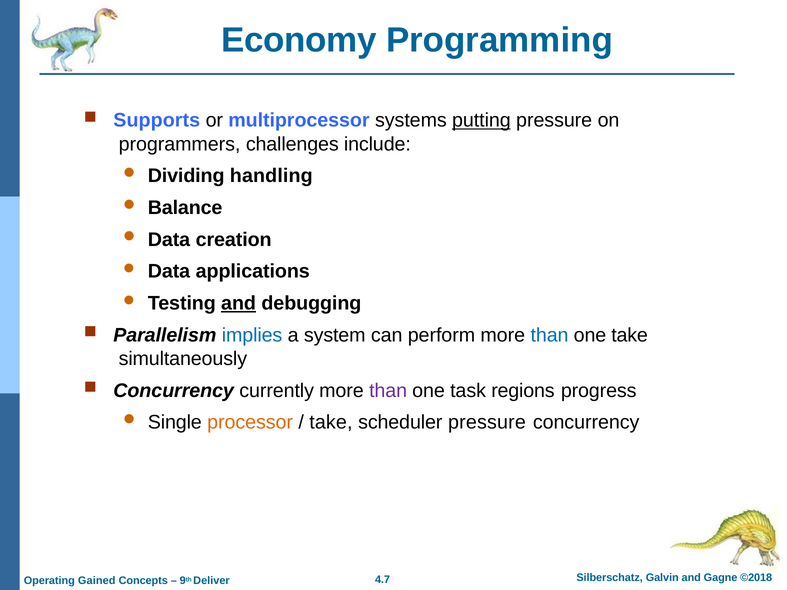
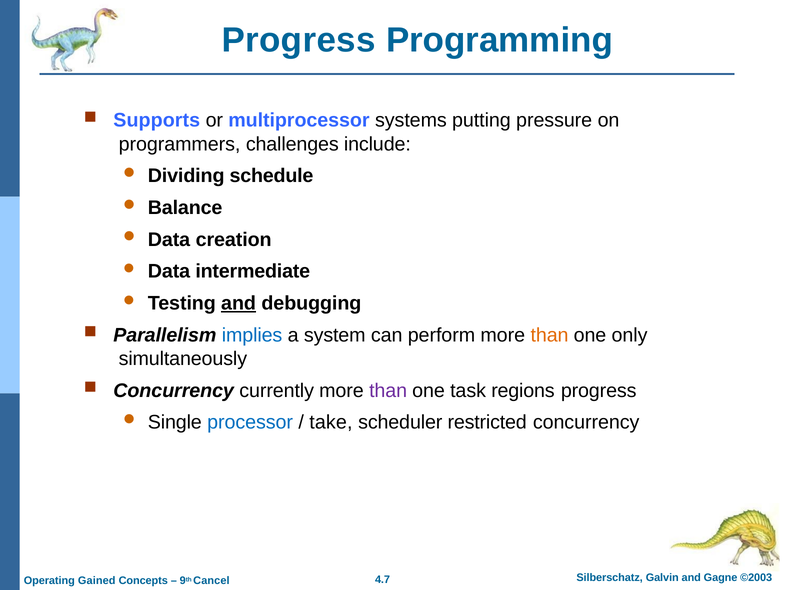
Economy at (299, 40): Economy -> Progress
putting underline: present -> none
handling: handling -> schedule
applications: applications -> intermediate
than at (550, 335) colour: blue -> orange
one take: take -> only
processor colour: orange -> blue
scheduler pressure: pressure -> restricted
©2018: ©2018 -> ©2003
Deliver: Deliver -> Cancel
